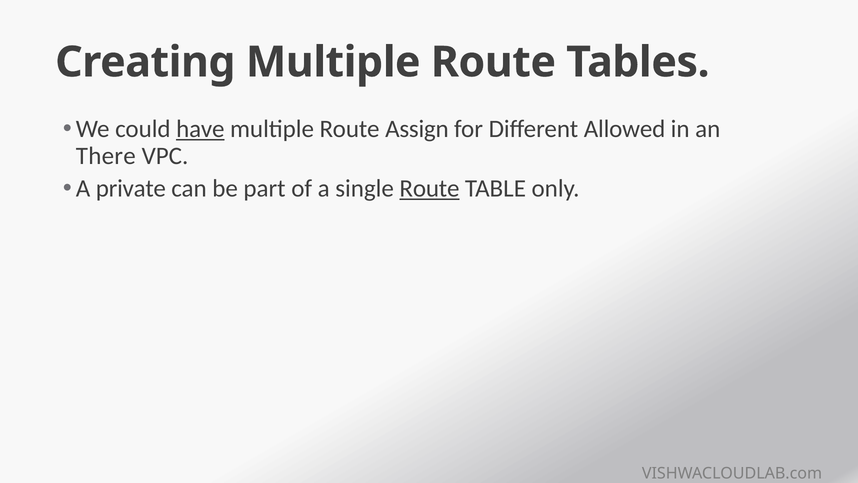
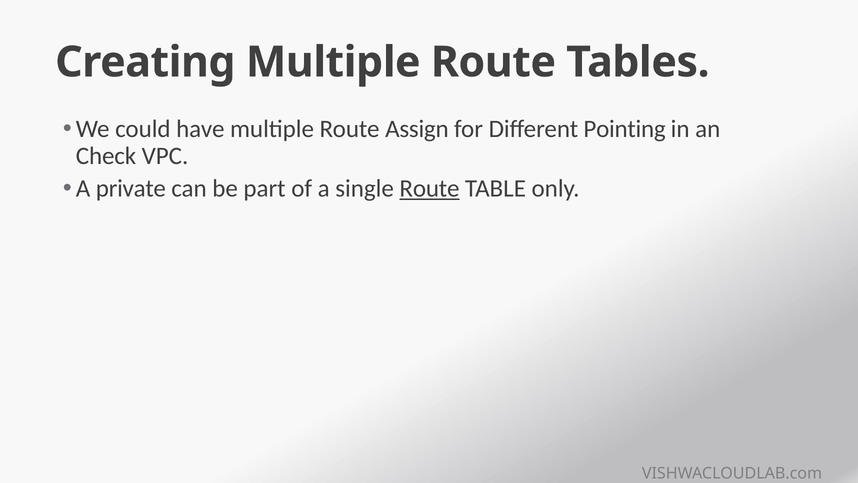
have underline: present -> none
Allowed: Allowed -> Pointing
There: There -> Check
